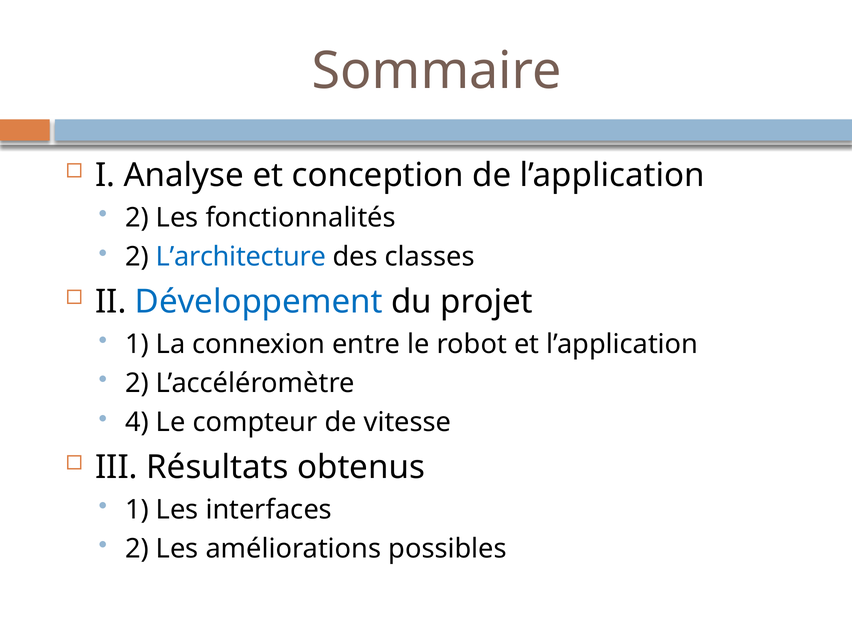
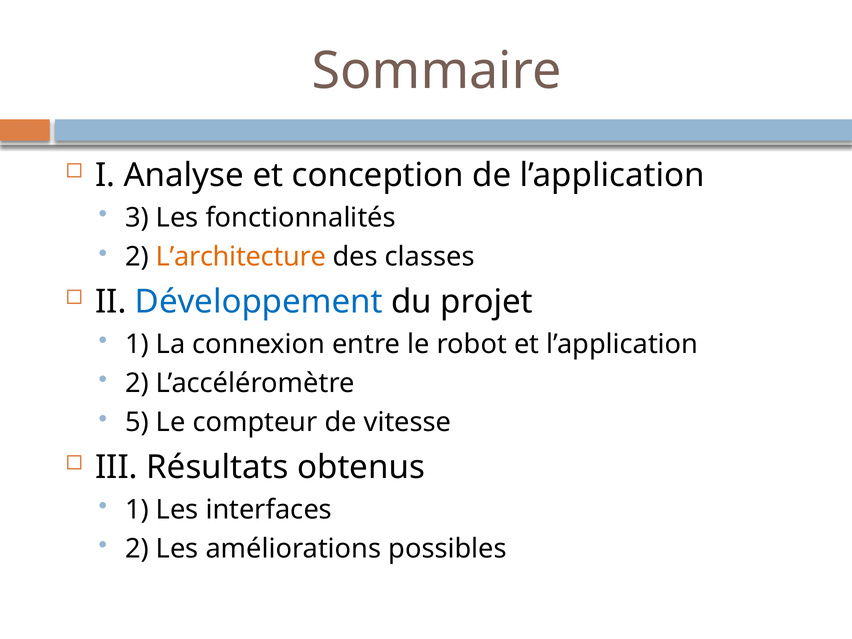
2 at (137, 218): 2 -> 3
L’architecture colour: blue -> orange
4: 4 -> 5
